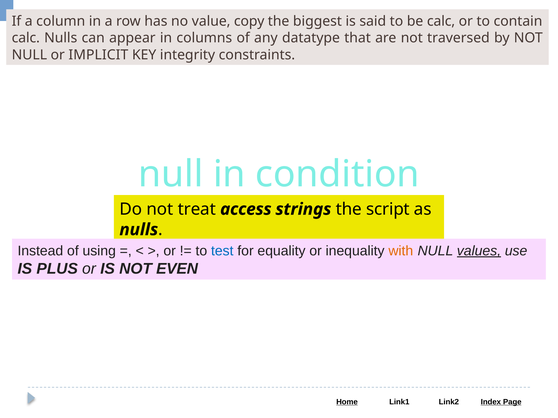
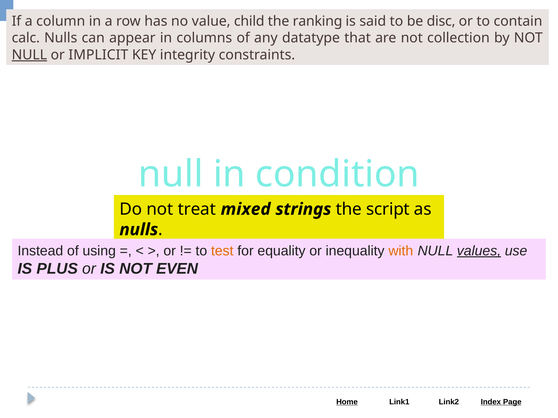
copy: copy -> child
biggest: biggest -> ranking
be calc: calc -> disc
traversed: traversed -> collection
NULL at (29, 55) underline: none -> present
access: access -> mixed
test colour: blue -> orange
